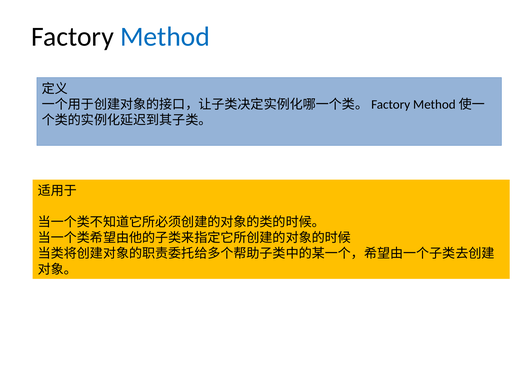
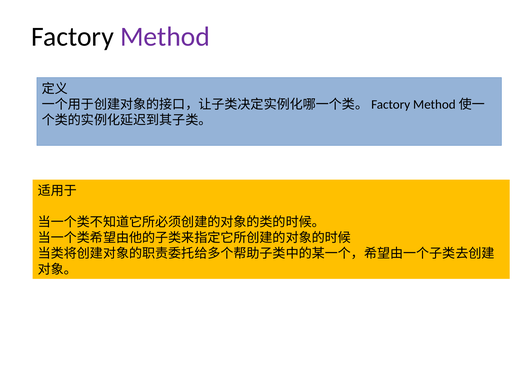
Method colour: blue -> purple
